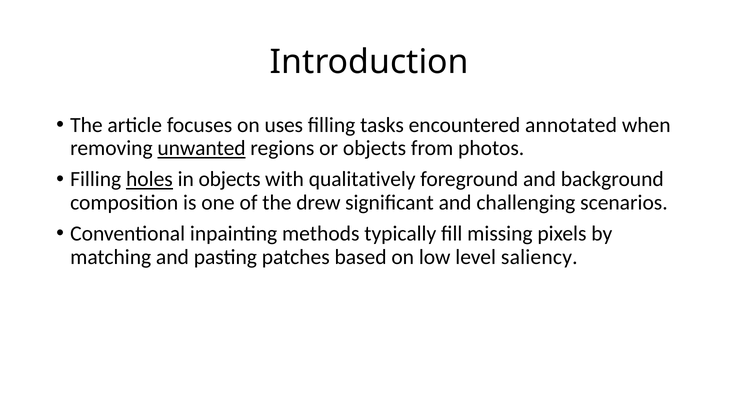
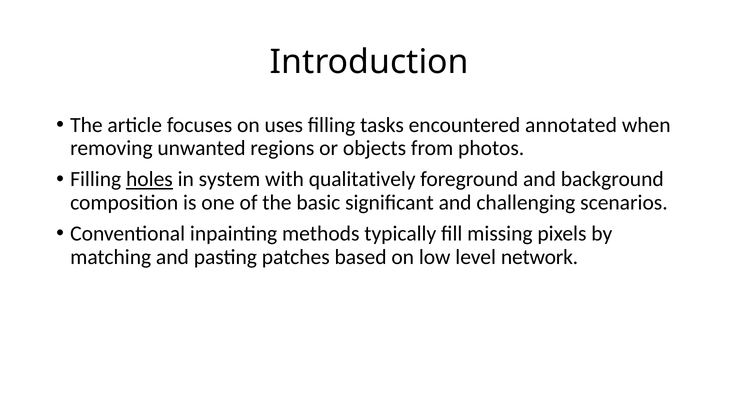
unwanted underline: present -> none
in objects: objects -> system
drew: drew -> basic
saliency: saliency -> network
